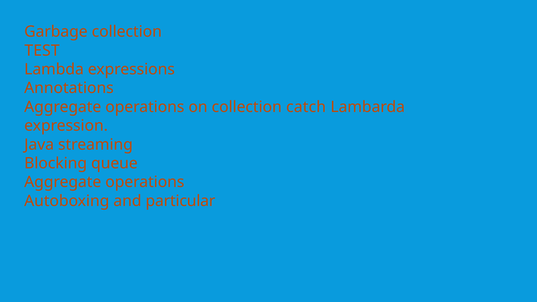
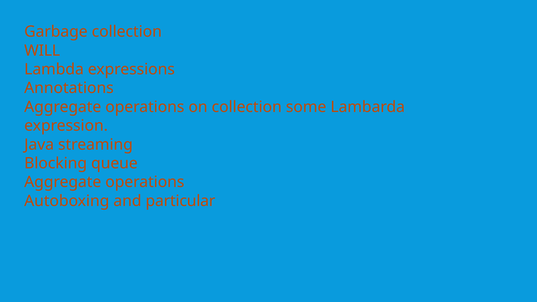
TEST: TEST -> WILL
catch: catch -> some
